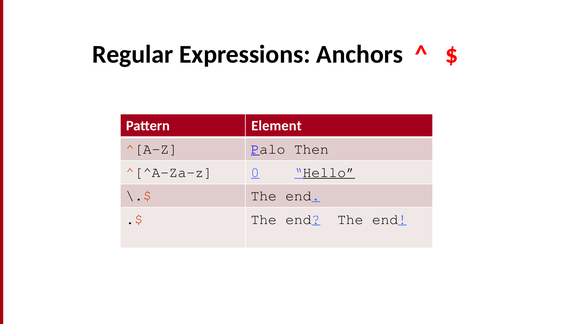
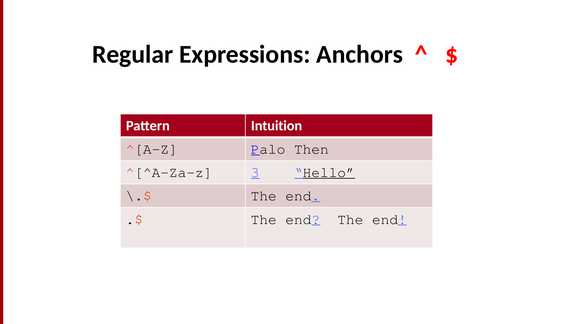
Element: Element -> Intuition
0: 0 -> 3
